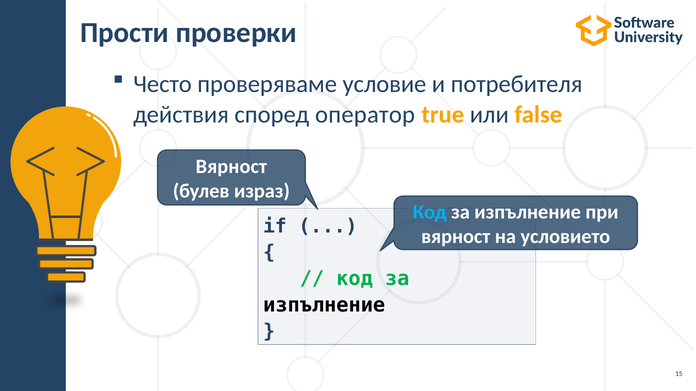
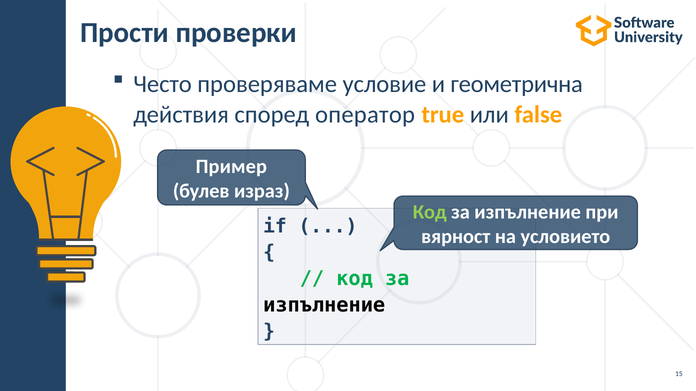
потребителя: потребителя -> геометрична
Вярност at (231, 167): Вярност -> Пример
Код at (430, 212) colour: light blue -> light green
